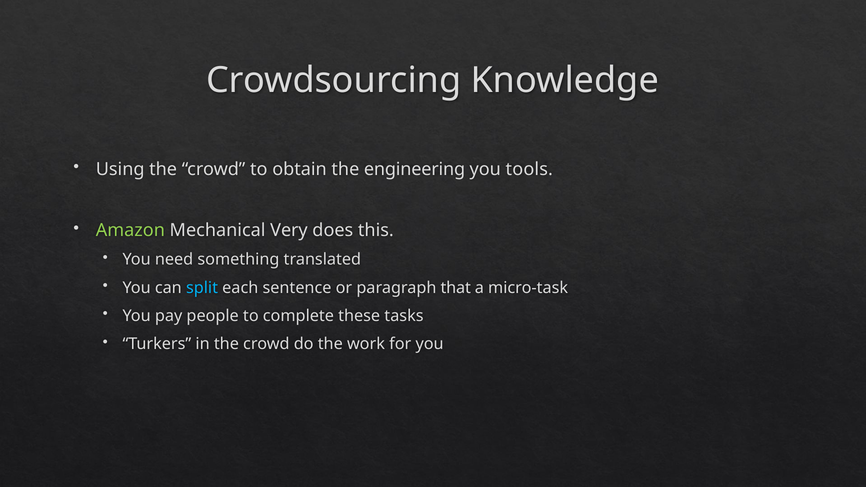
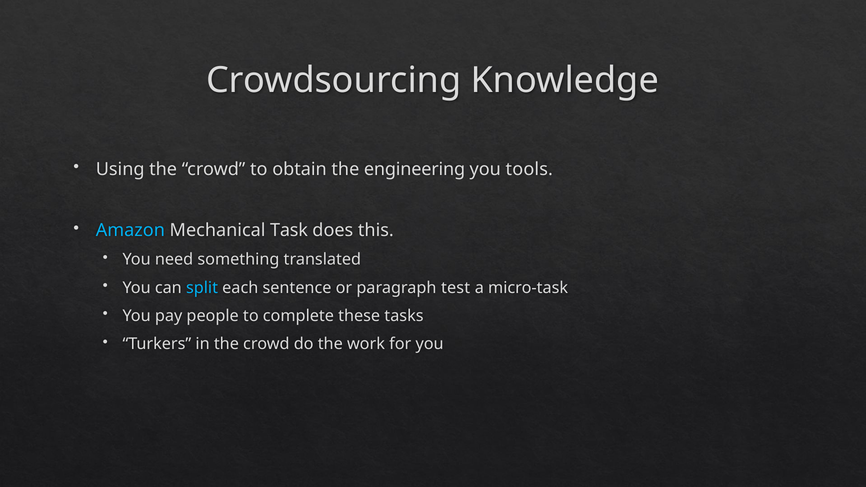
Amazon colour: light green -> light blue
Very: Very -> Task
that: that -> test
